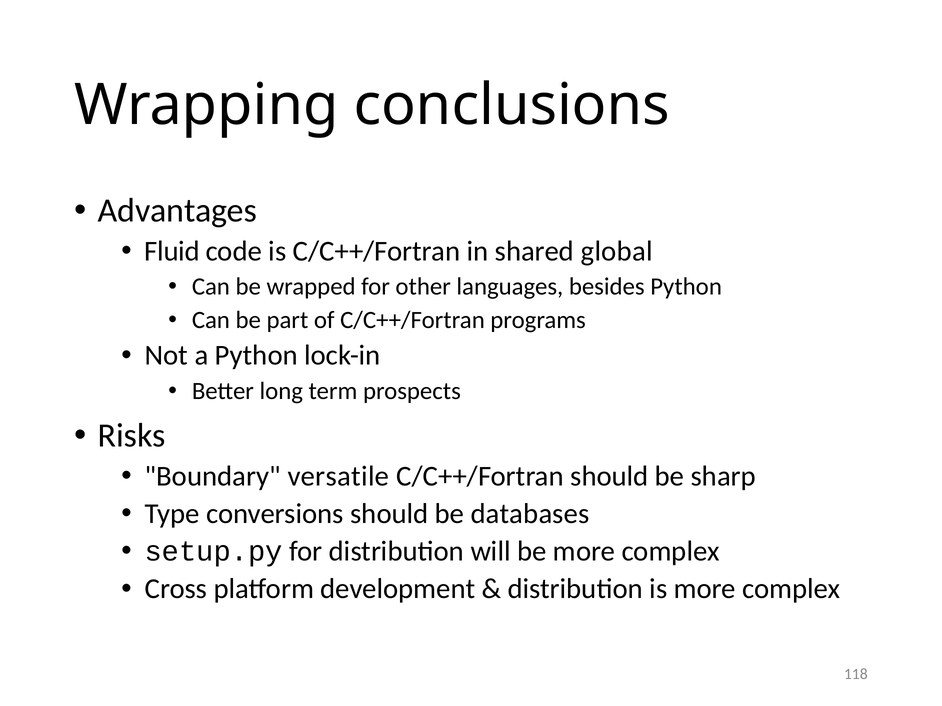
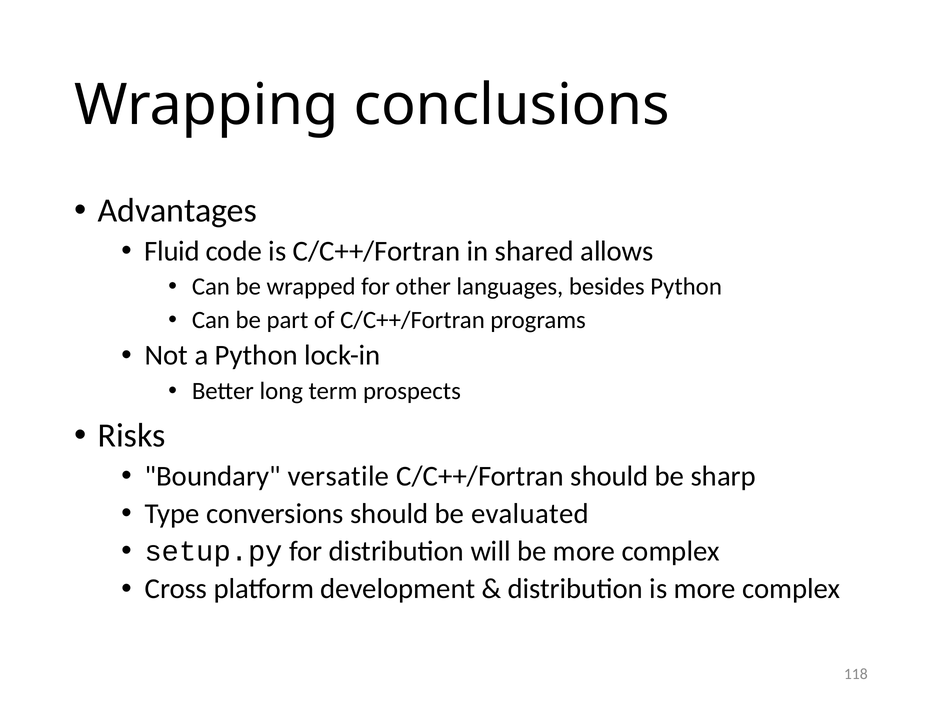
global: global -> allows
databases: databases -> evaluated
